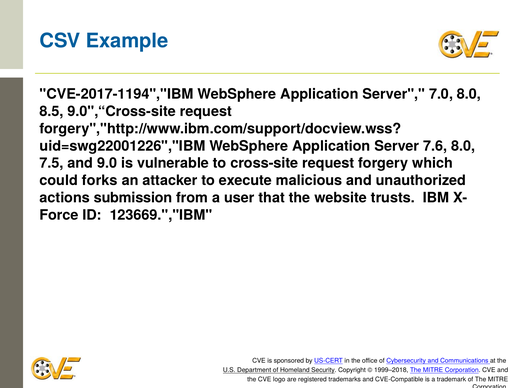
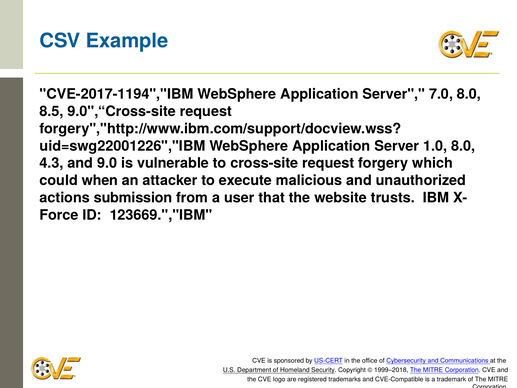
7.6: 7.6 -> 1.0
7.5: 7.5 -> 4.3
forks: forks -> when
